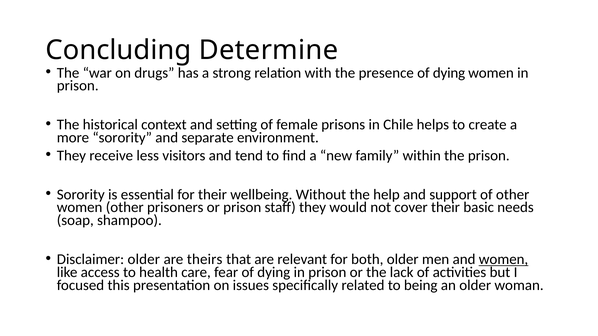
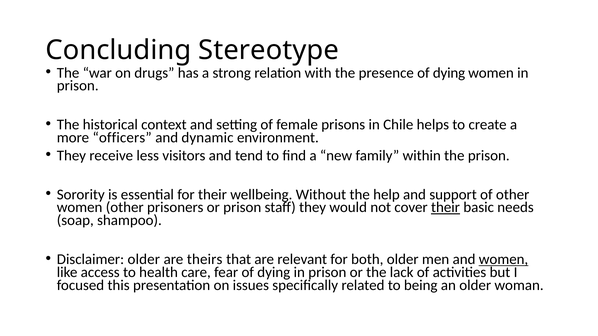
Determine: Determine -> Stereotype
more sorority: sorority -> officers
separate: separate -> dynamic
their at (446, 208) underline: none -> present
